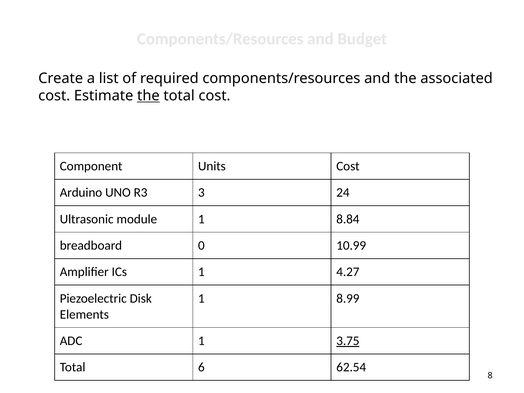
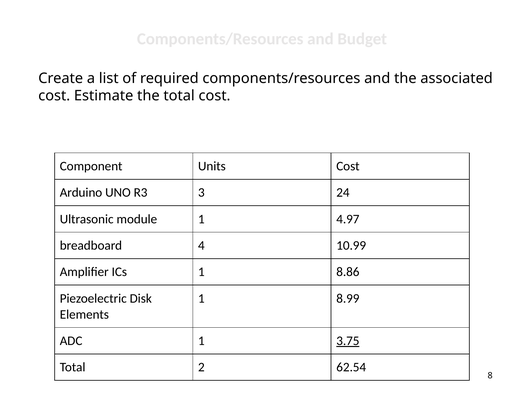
the at (148, 96) underline: present -> none
8.84: 8.84 -> 4.97
0: 0 -> 4
4.27: 4.27 -> 8.86
6: 6 -> 2
